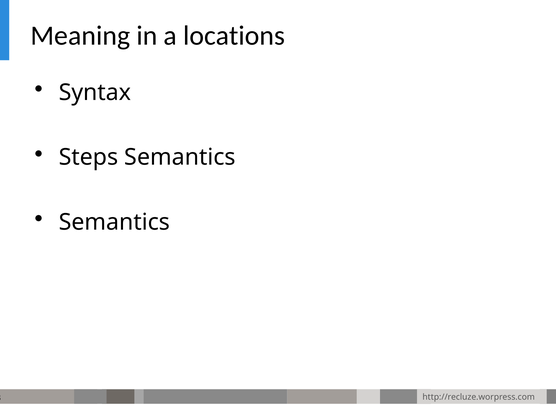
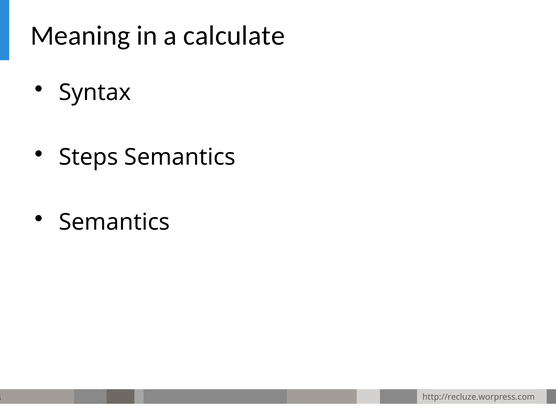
locations: locations -> calculate
